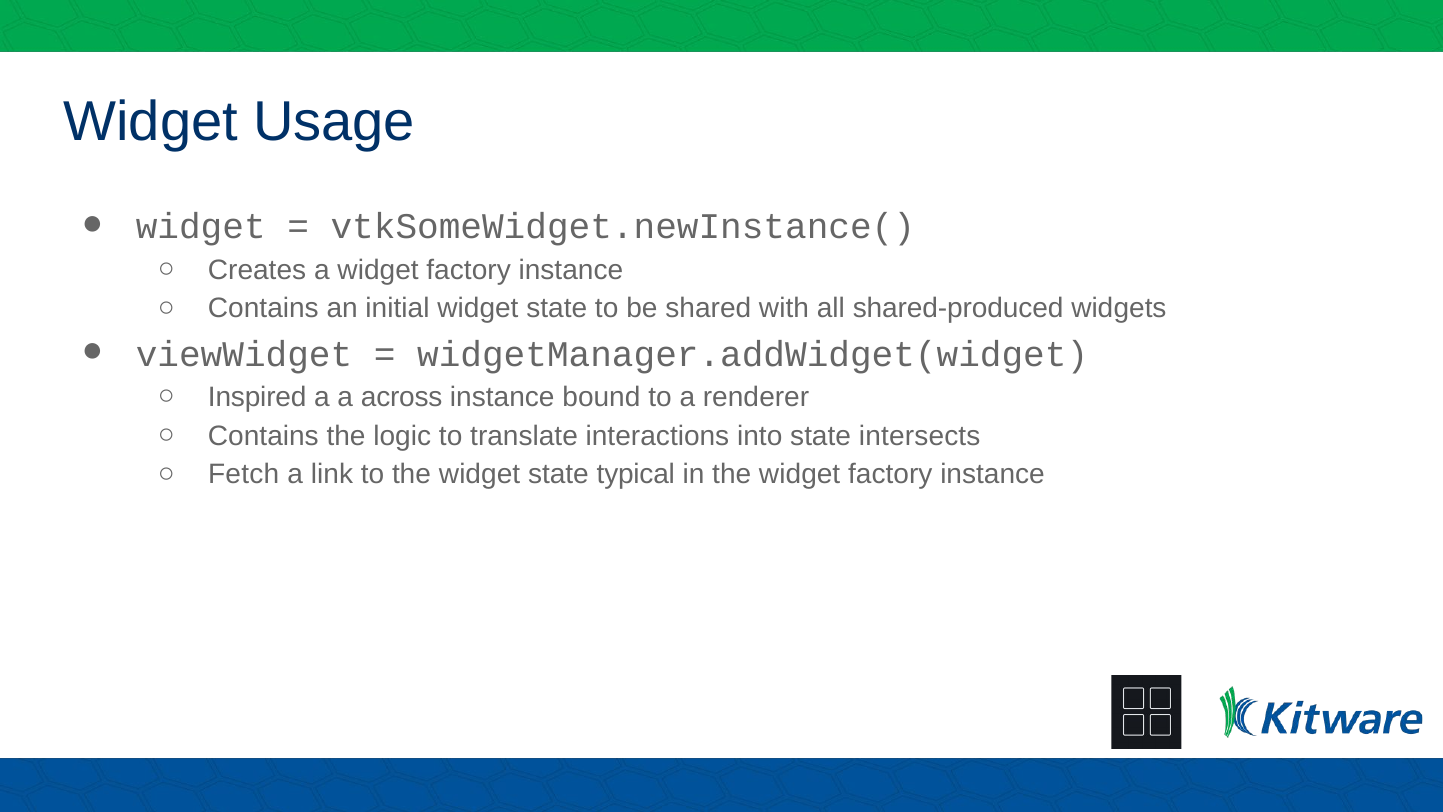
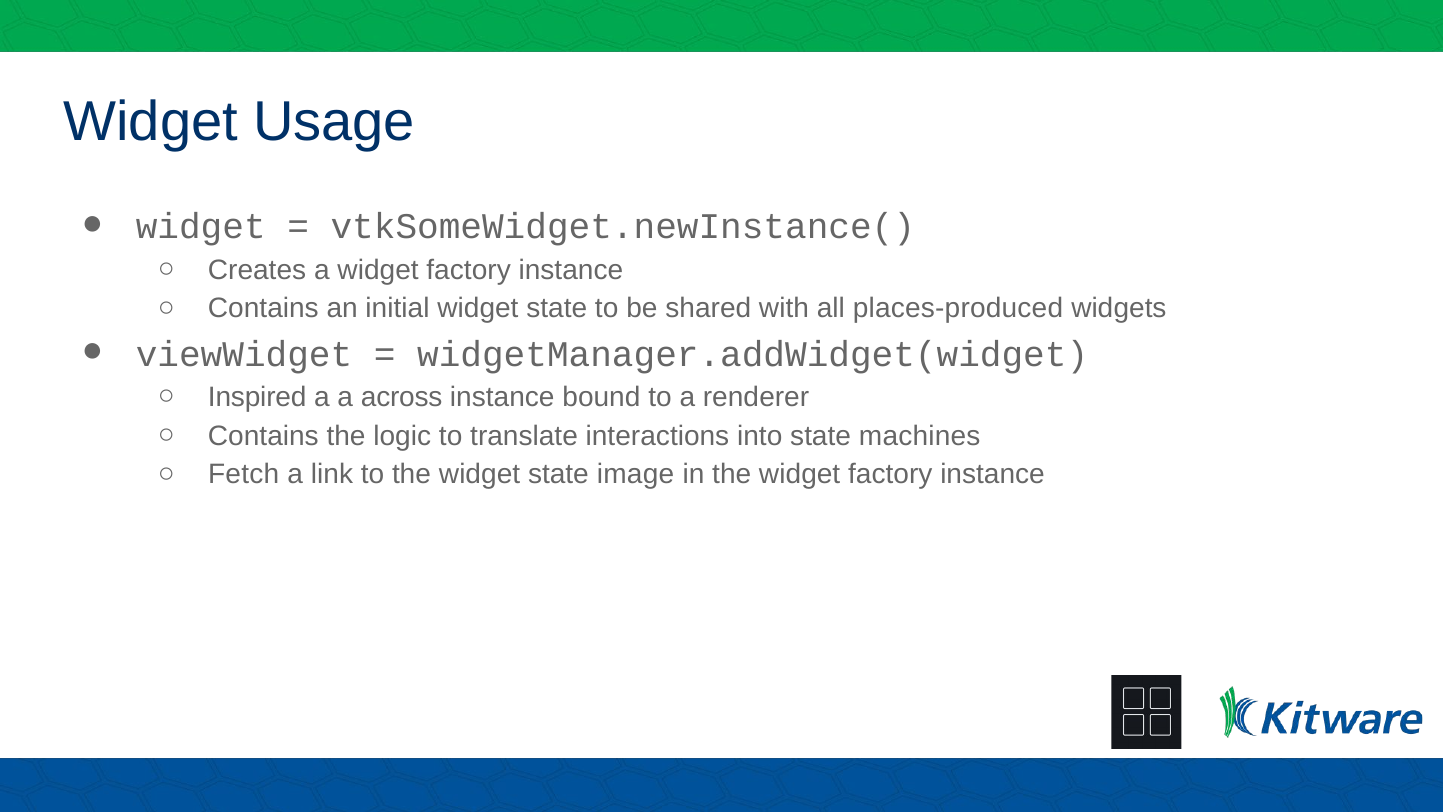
shared-produced: shared-produced -> places-produced
intersects: intersects -> machines
typical: typical -> image
